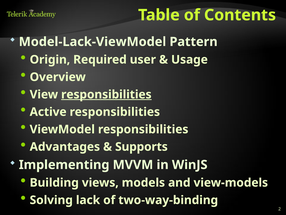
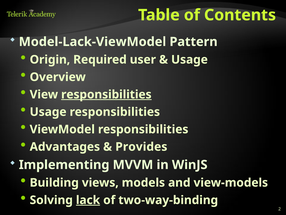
Active at (48, 112): Active -> Usage
Supports: Supports -> Provides
lack underline: none -> present
